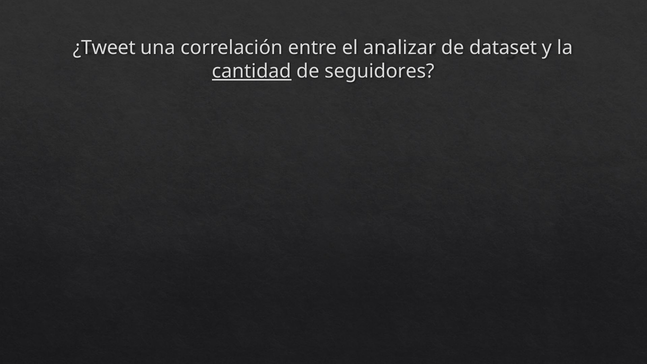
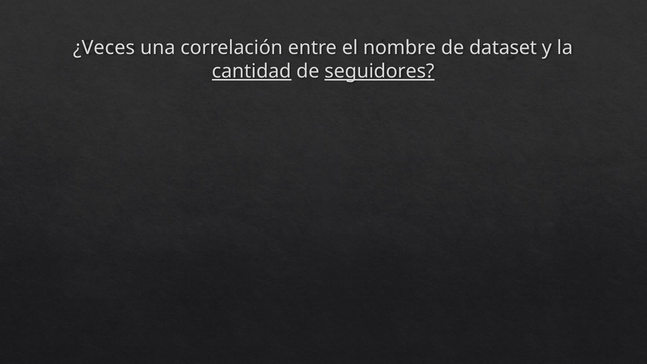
¿Tweet: ¿Tweet -> ¿Veces
analizar: analizar -> nombre
seguidores underline: none -> present
